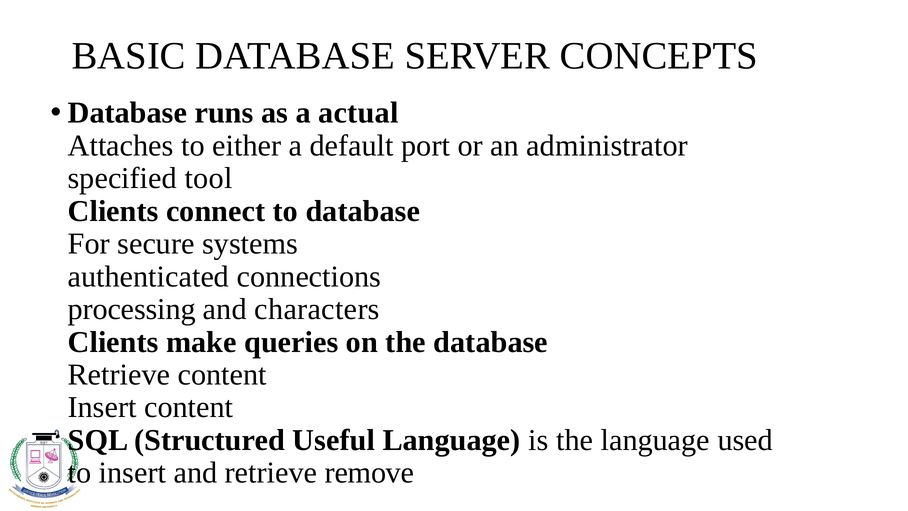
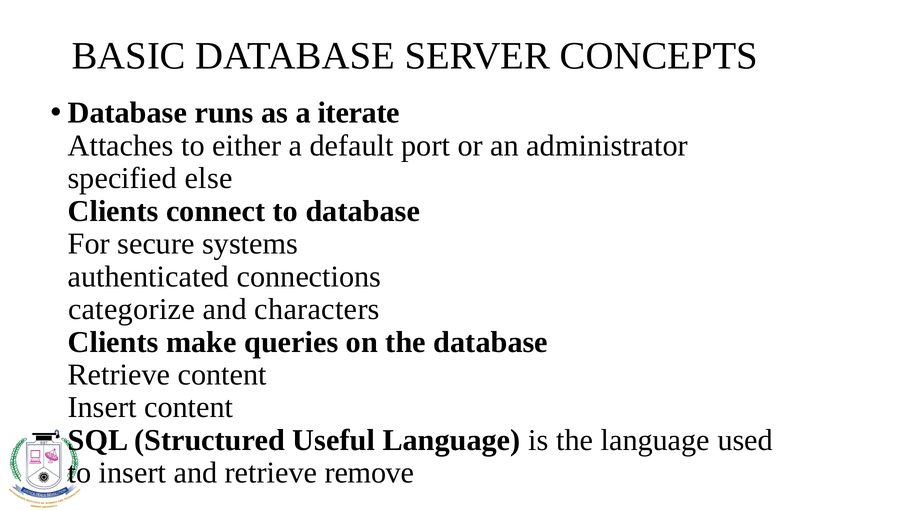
actual: actual -> iterate
tool: tool -> else
processing: processing -> categorize
